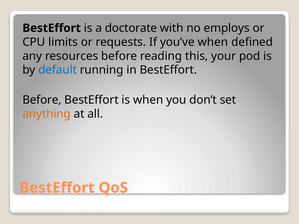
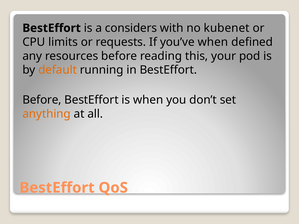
doctorate: doctorate -> considers
employs: employs -> kubenet
default colour: blue -> orange
